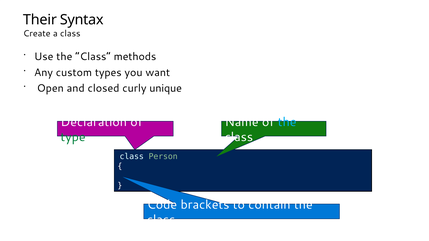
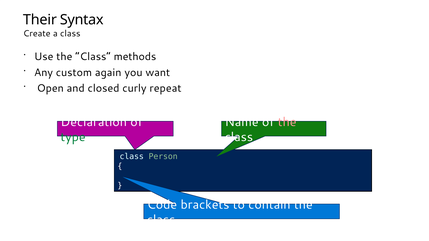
types: types -> again
unique: unique -> repeat
the at (287, 122) colour: light blue -> pink
